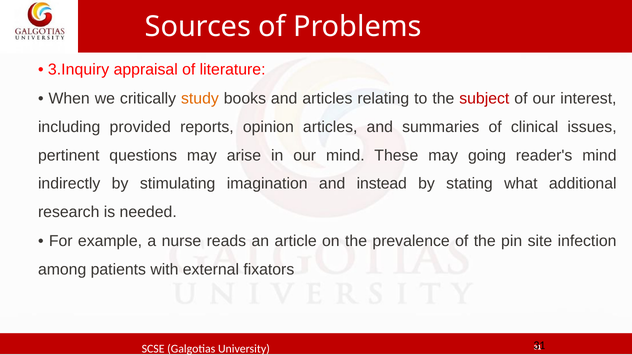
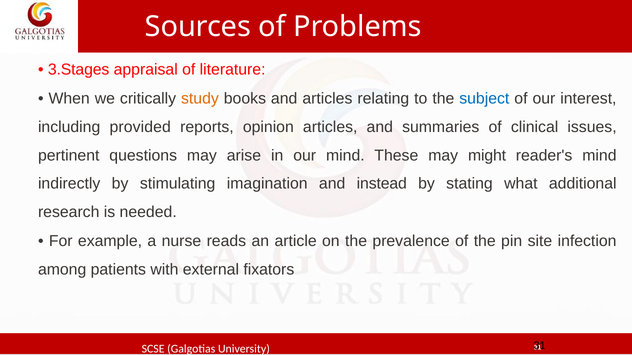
3.Inquiry: 3.Inquiry -> 3.Stages
subject colour: red -> blue
going: going -> might
